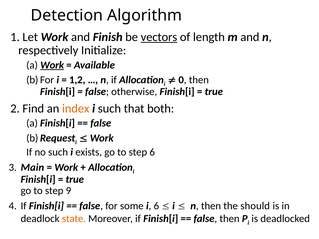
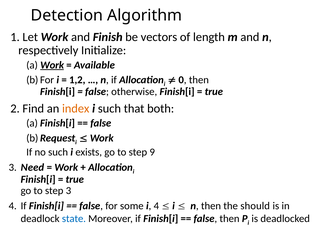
vectors underline: present -> none
step 6: 6 -> 9
Main: Main -> Need
step 9: 9 -> 3
i 6: 6 -> 4
state colour: orange -> blue
